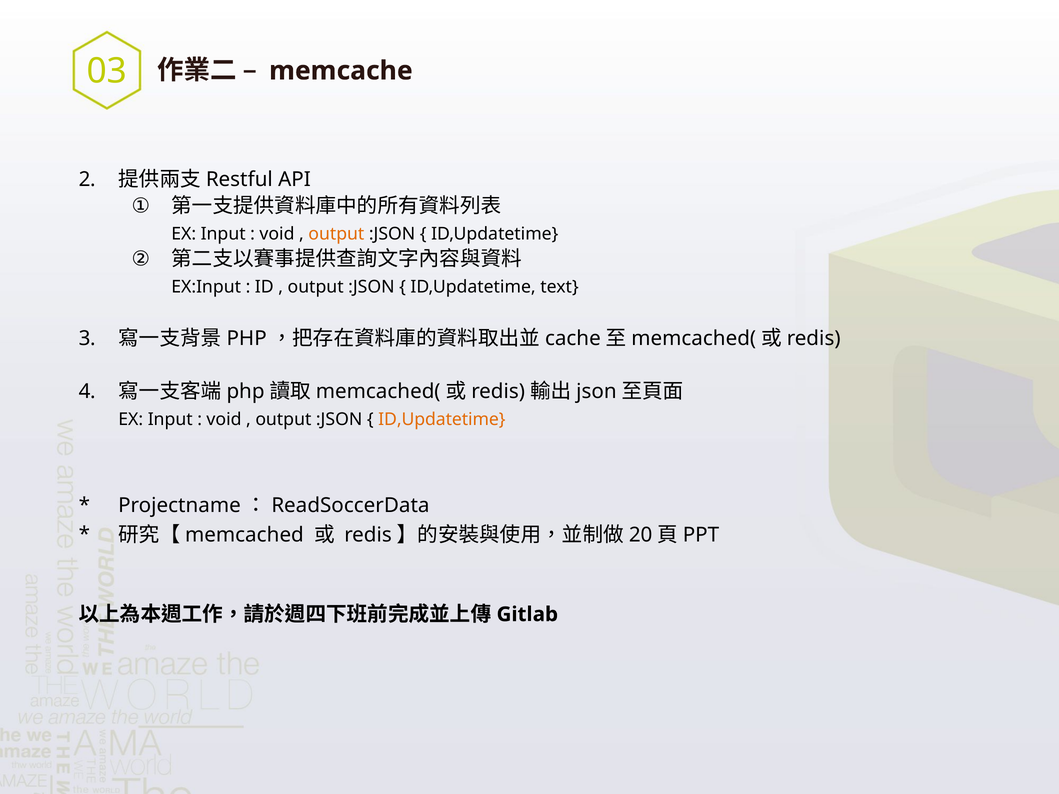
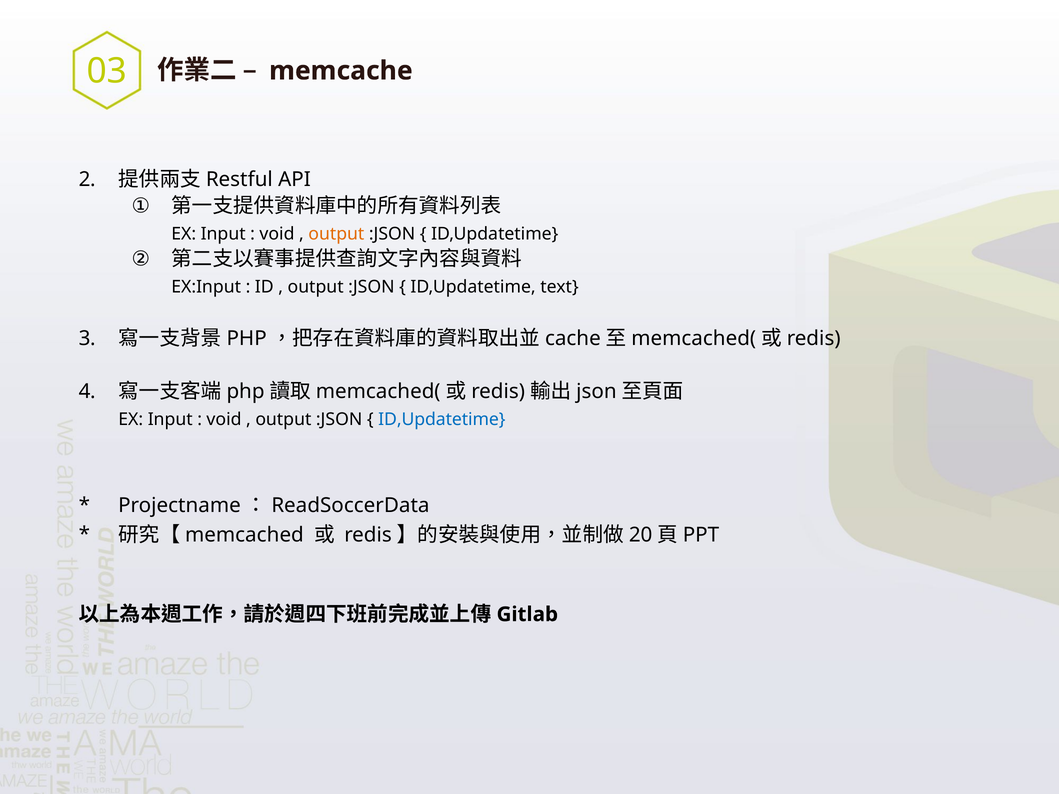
ID,Updatetime at (442, 420) colour: orange -> blue
